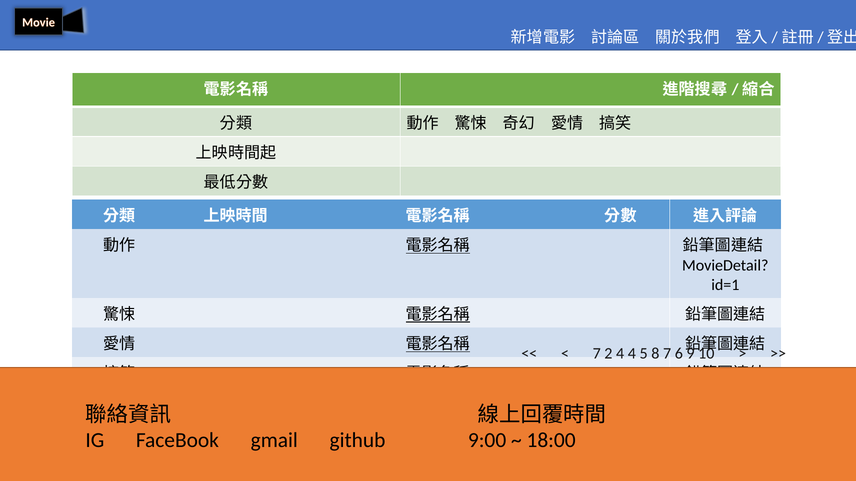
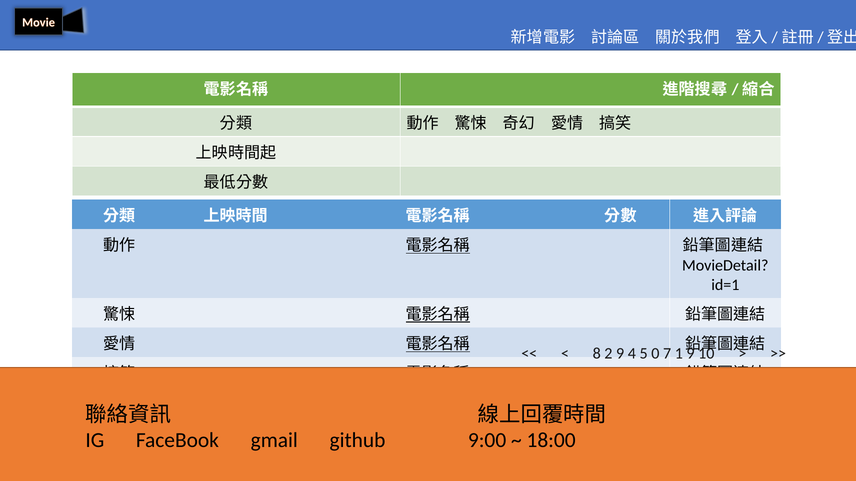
7 at (597, 354): 7 -> 8
2 4: 4 -> 9
8: 8 -> 0
6: 6 -> 1
